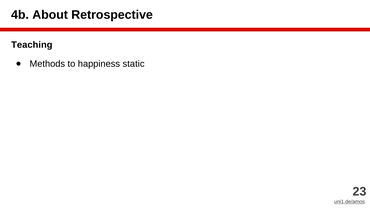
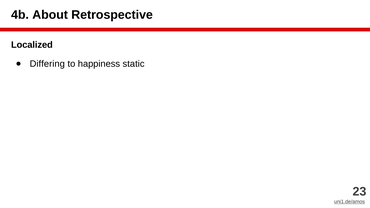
Teaching: Teaching -> Localized
Methods: Methods -> Differing
